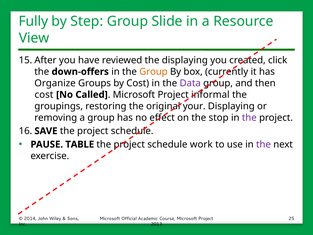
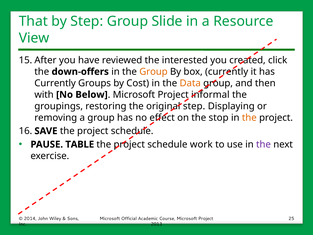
Fully: Fully -> That
the displaying: displaying -> interested
Organize at (55, 83): Organize -> Currently
Data colour: purple -> orange
cost at (44, 95): cost -> with
Called: Called -> Below
original your: your -> step
the at (249, 117) colour: purple -> orange
